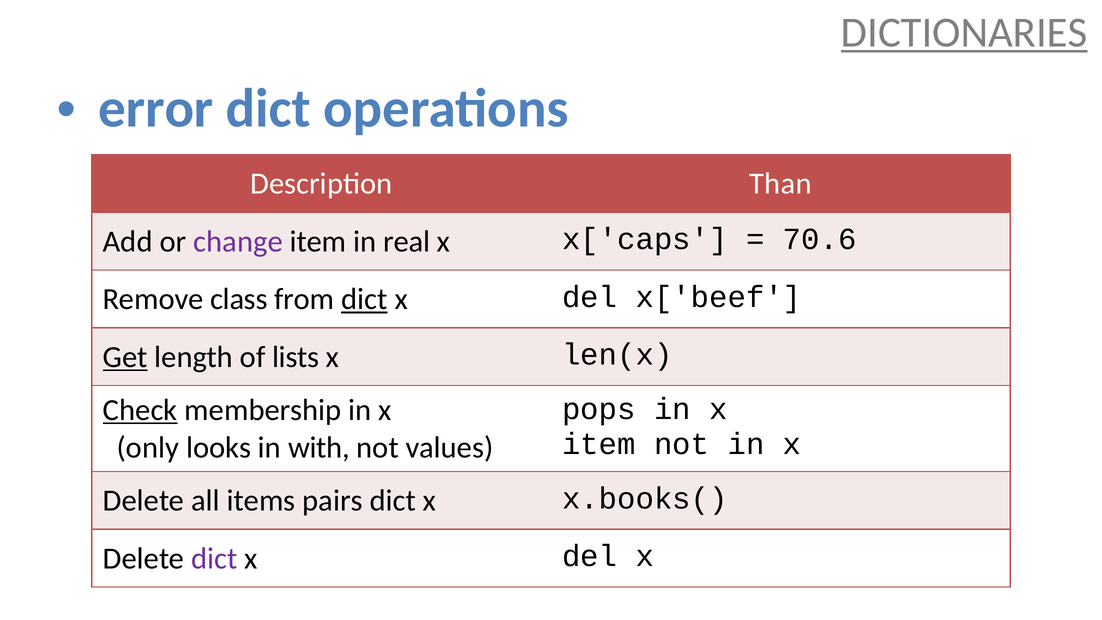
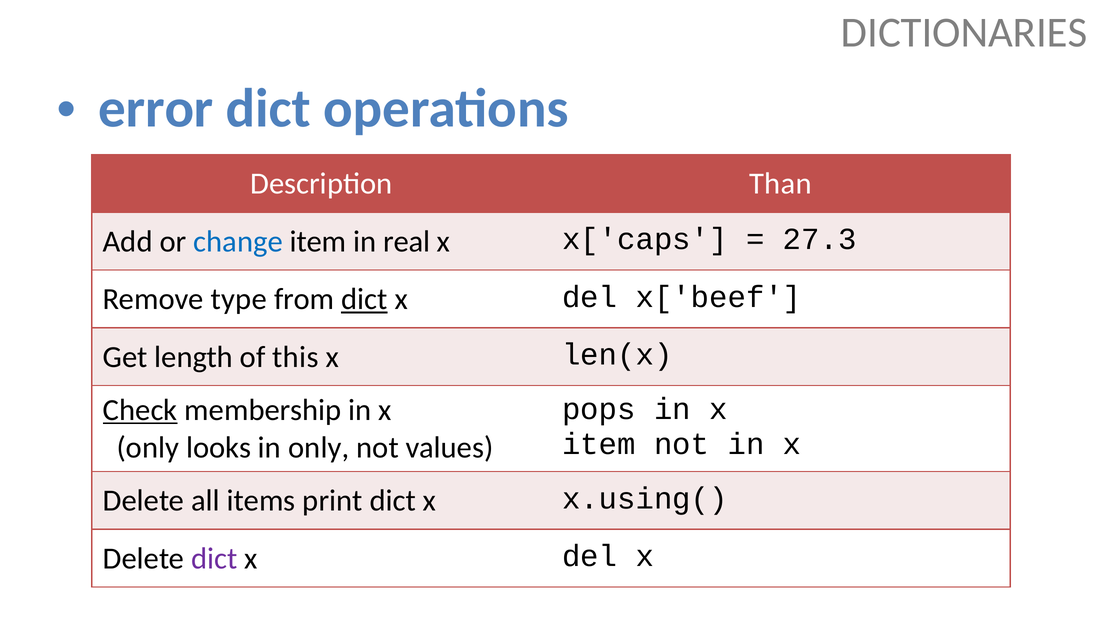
DICTIONARIES underline: present -> none
change colour: purple -> blue
70.6: 70.6 -> 27.3
class: class -> type
Get underline: present -> none
lists: lists -> this
in with: with -> only
pairs: pairs -> print
x.books(: x.books( -> x.using(
